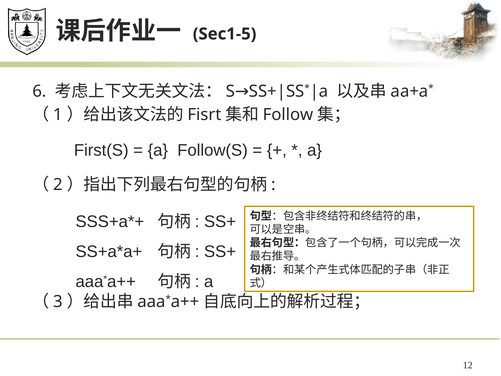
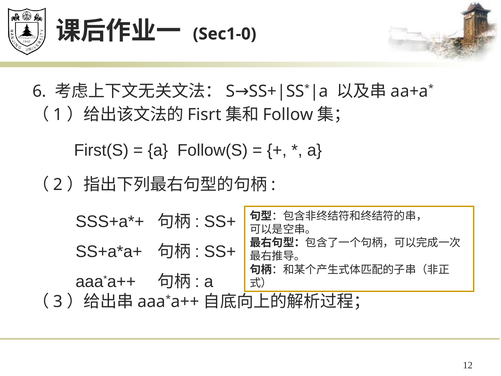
Sec1-5: Sec1-5 -> Sec1-0
